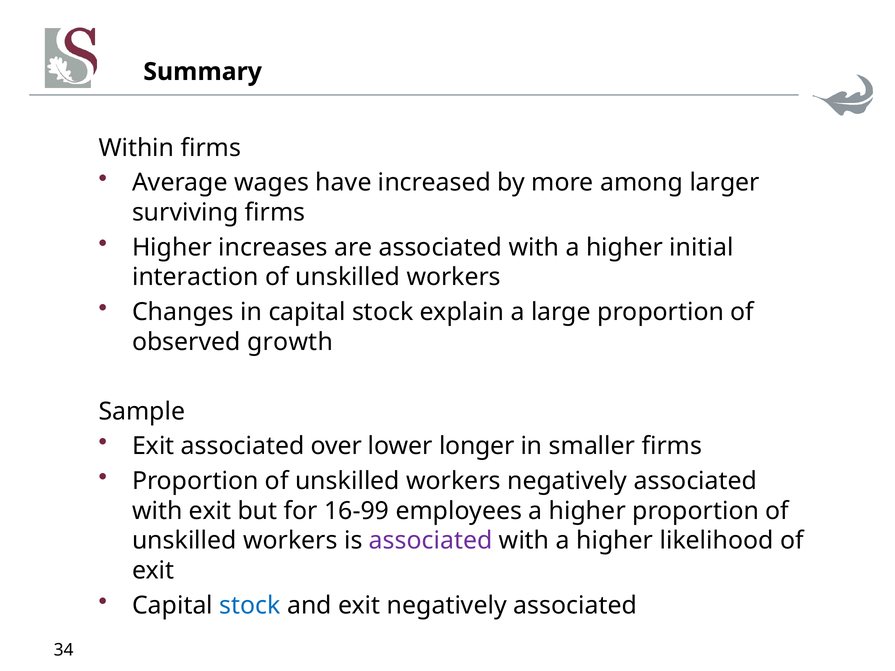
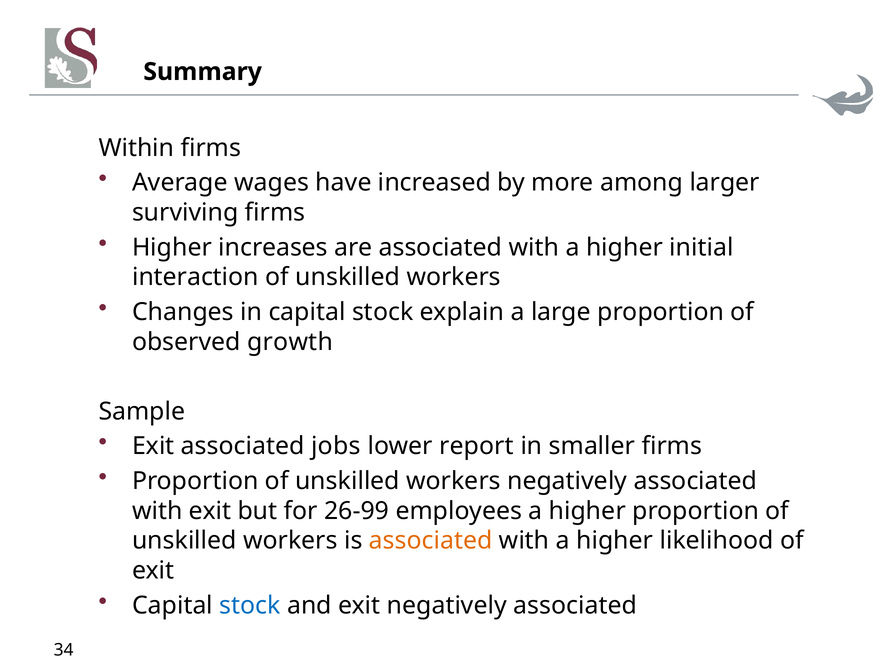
over: over -> jobs
longer: longer -> report
16-99: 16-99 -> 26-99
associated at (431, 541) colour: purple -> orange
